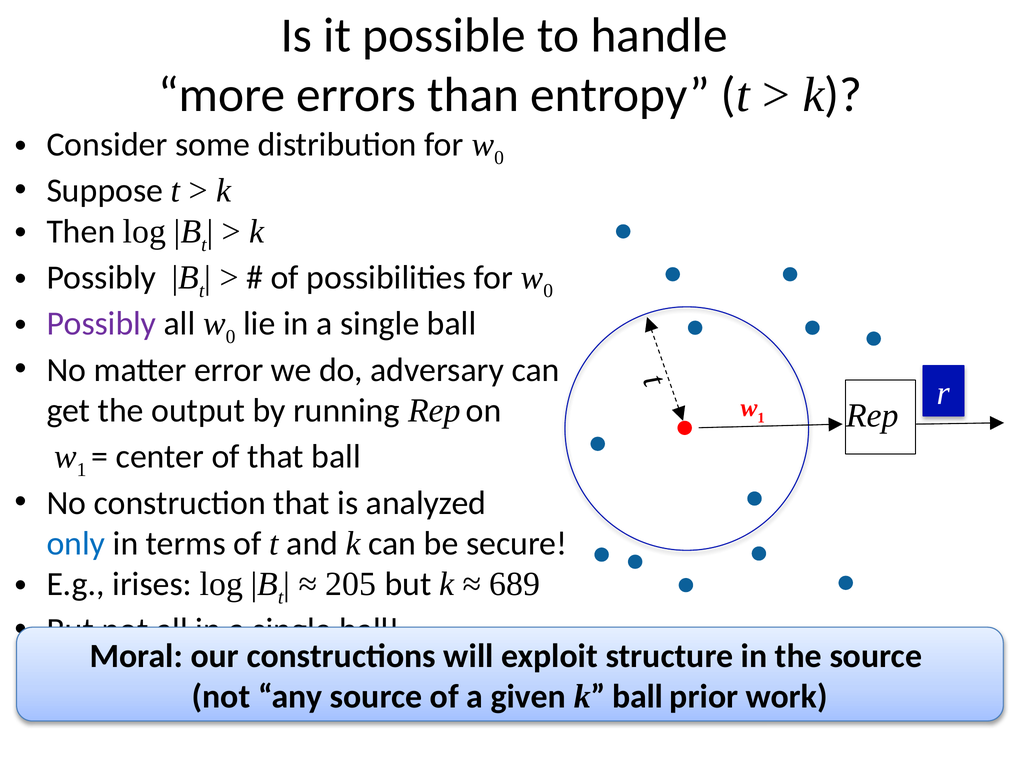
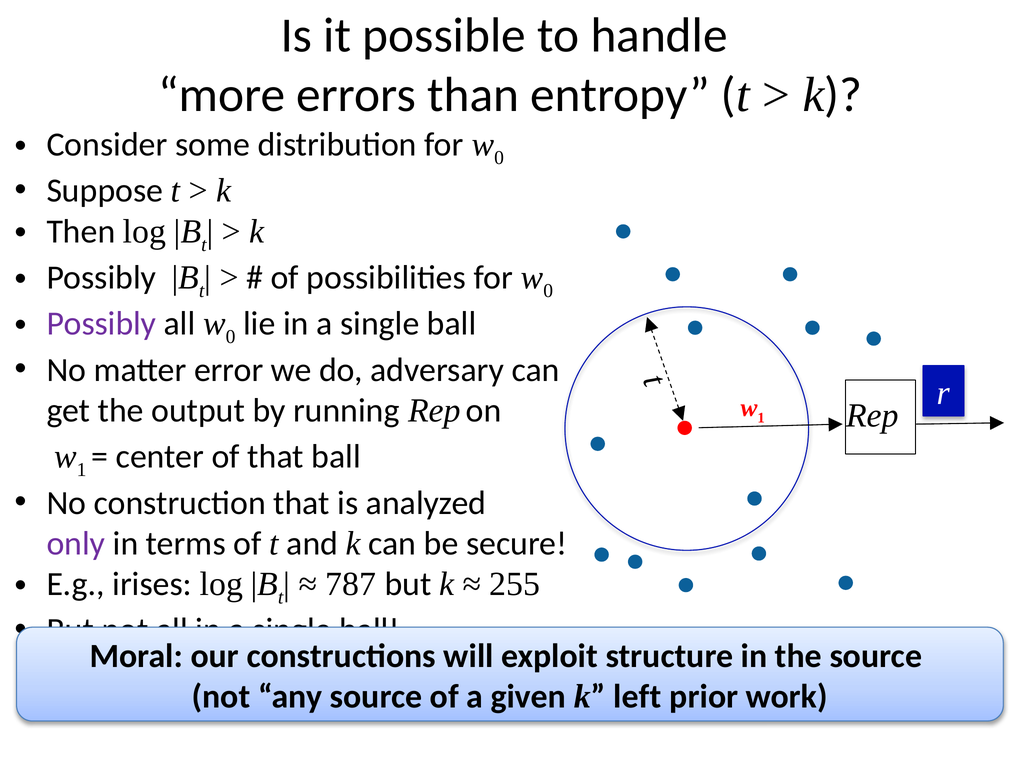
only colour: blue -> purple
205: 205 -> 787
689: 689 -> 255
k ball: ball -> left
